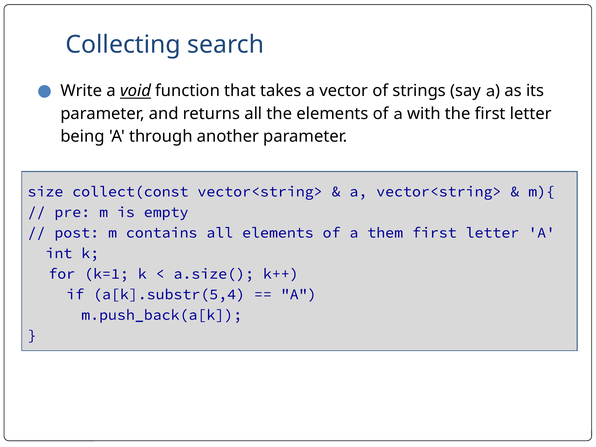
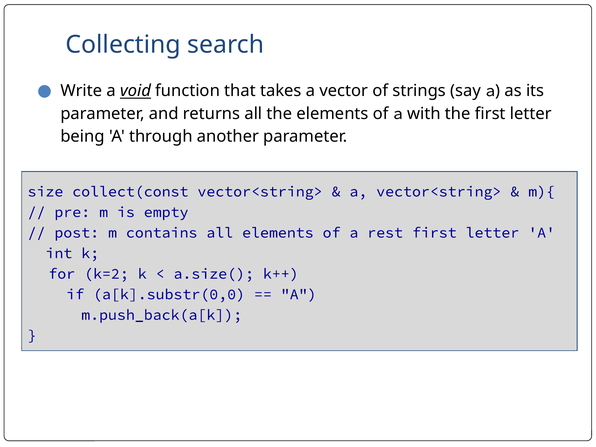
them: them -> rest
k=1: k=1 -> k=2
a[k].substr(5,4: a[k].substr(5,4 -> a[k].substr(0,0
